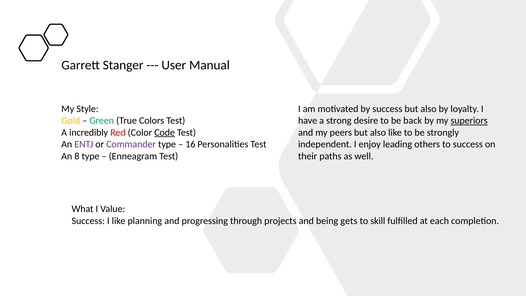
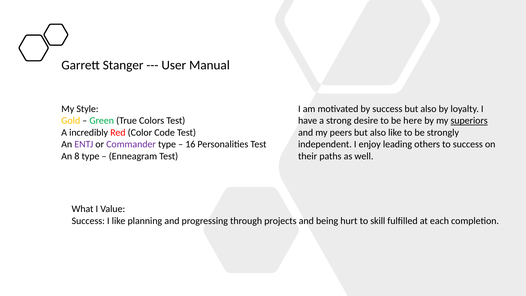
back: back -> here
Code underline: present -> none
gets: gets -> hurt
